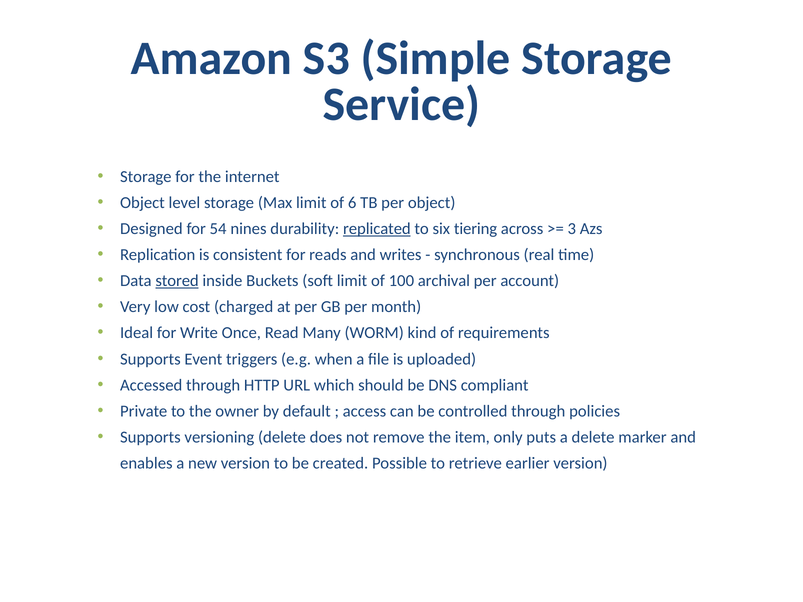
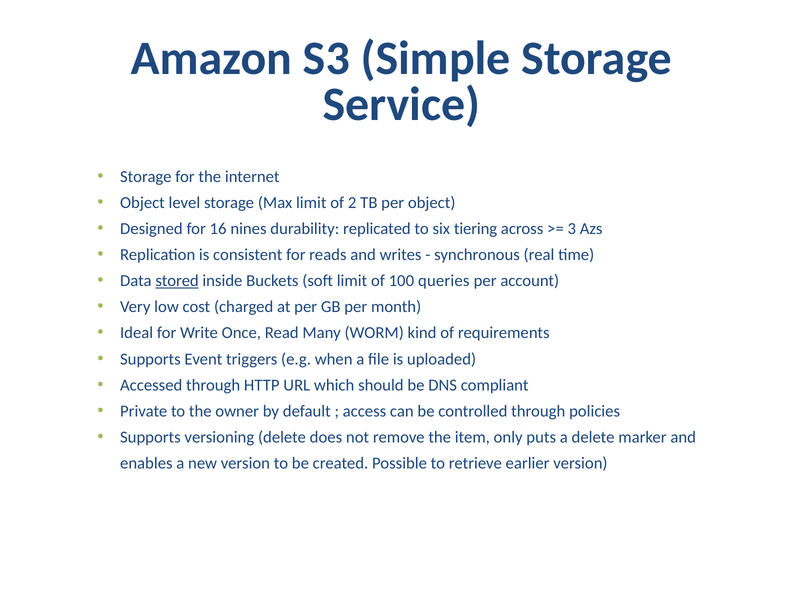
6: 6 -> 2
54: 54 -> 16
replicated underline: present -> none
archival: archival -> queries
